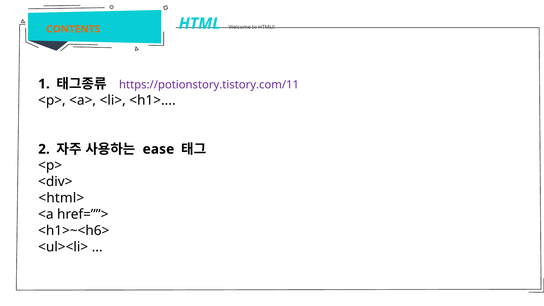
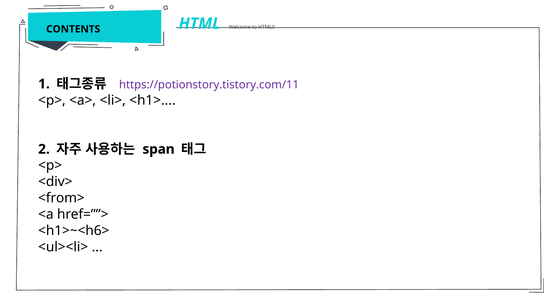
CONTENTS colour: orange -> black
ease: ease -> span
<html>: <html> -> <from>
